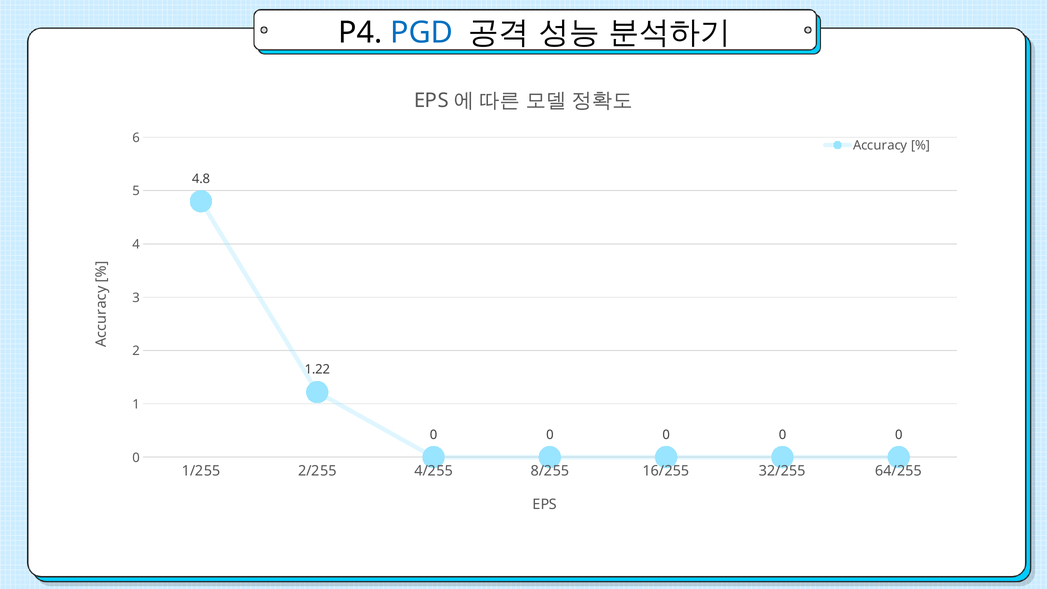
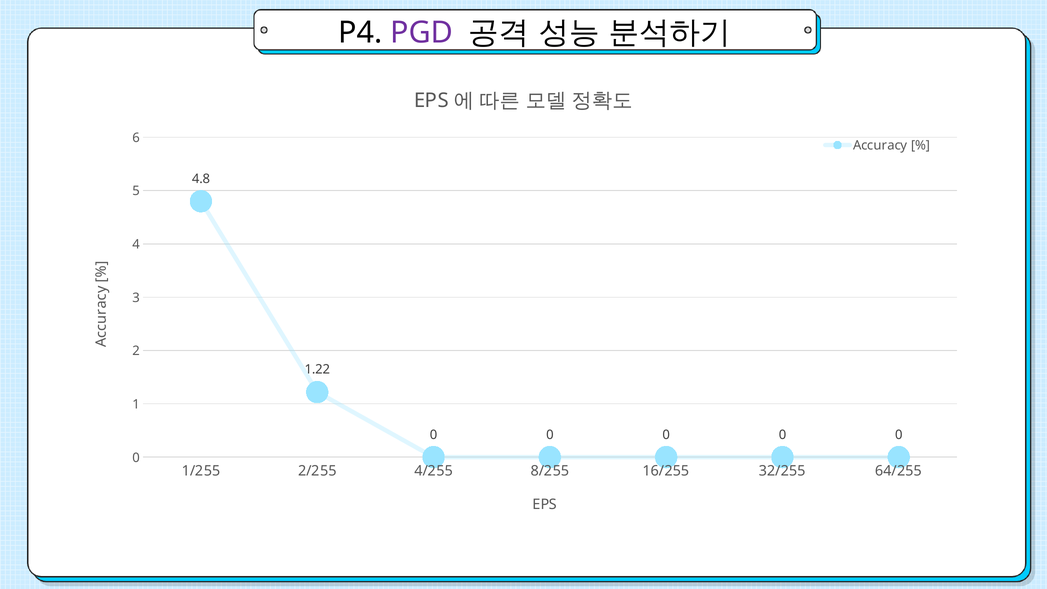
PGD colour: blue -> purple
